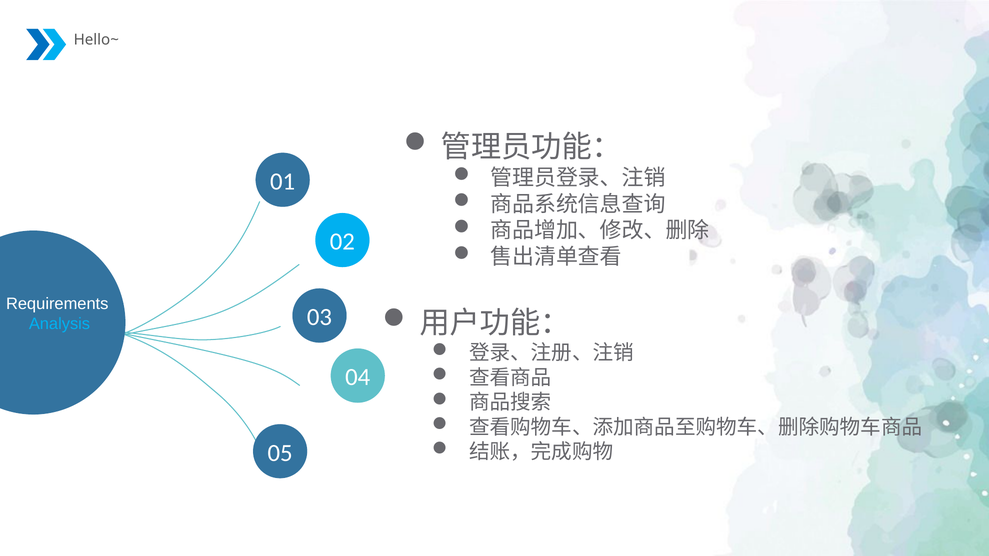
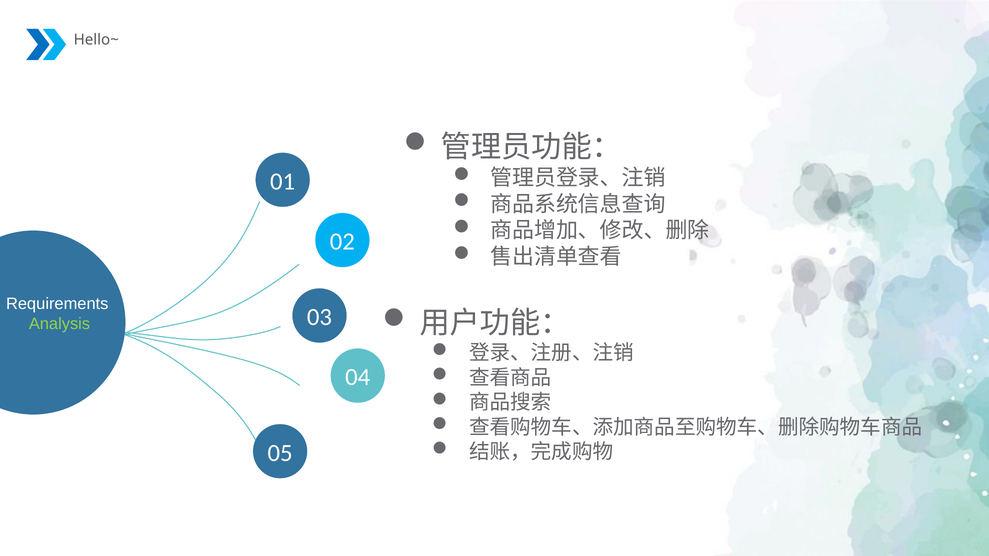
Analysis colour: light blue -> light green
